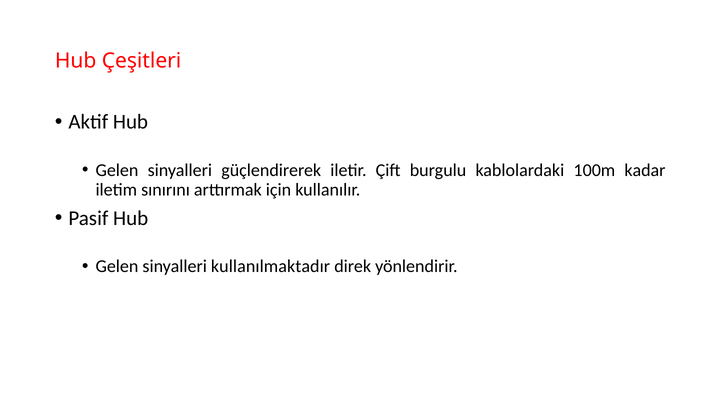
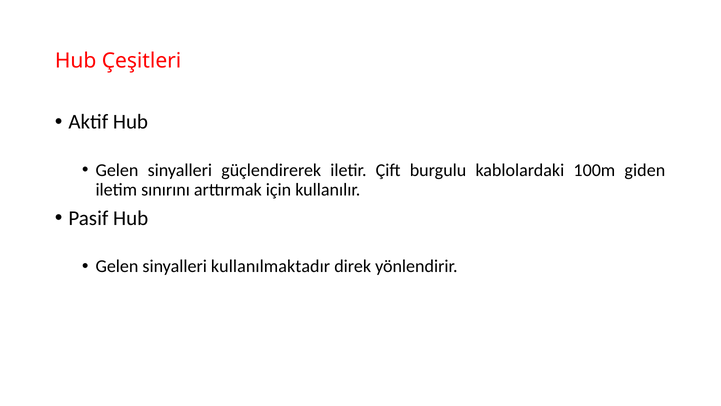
kadar: kadar -> giden
